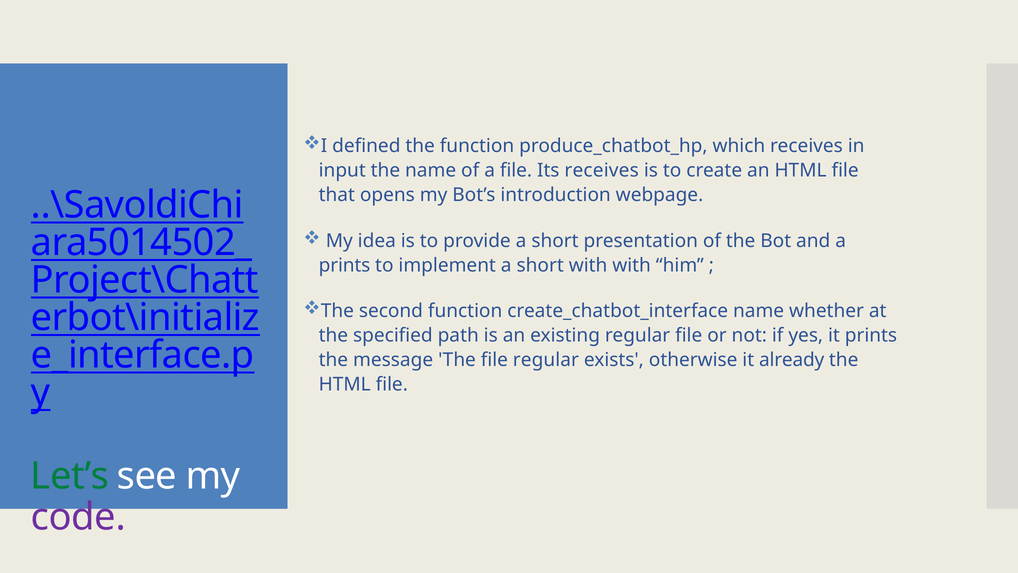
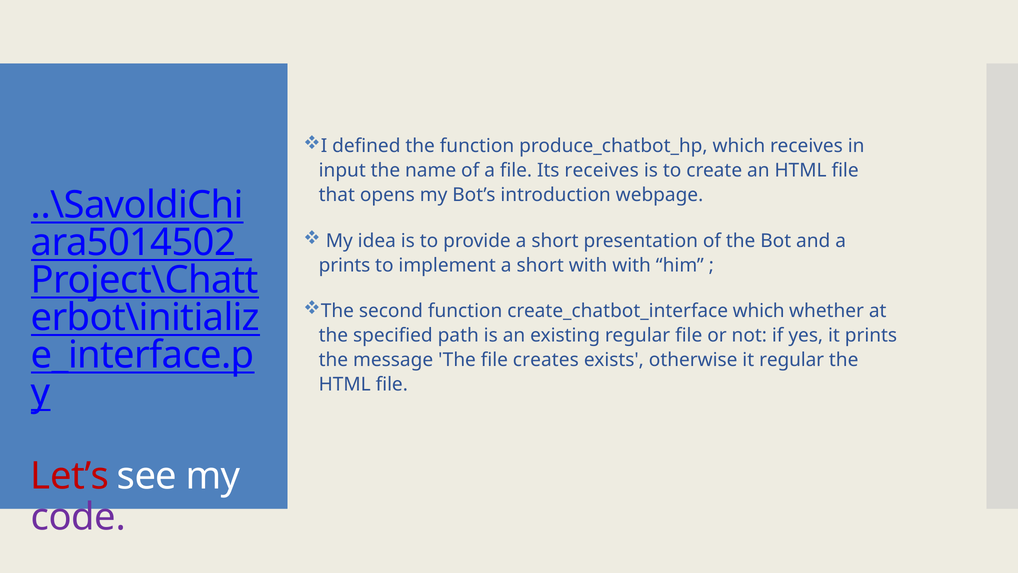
create_chatbot_interface name: name -> which
file regular: regular -> creates
it already: already -> regular
Let’s colour: green -> red
